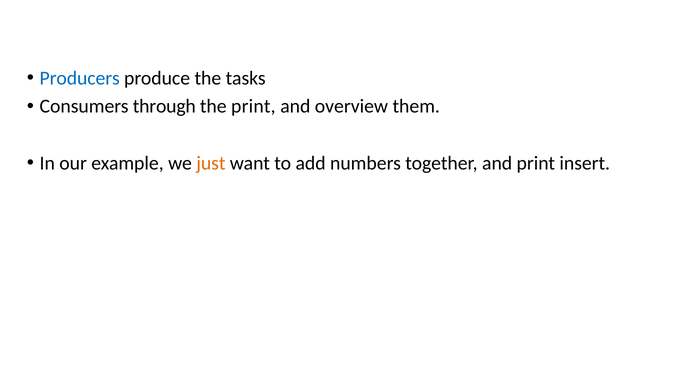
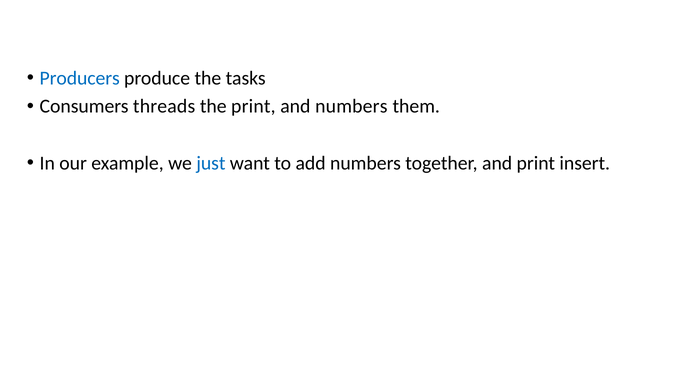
through: through -> threads
and overview: overview -> numbers
just colour: orange -> blue
